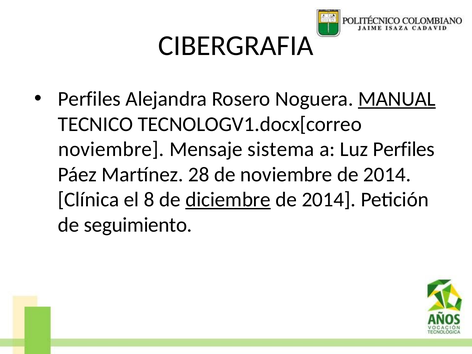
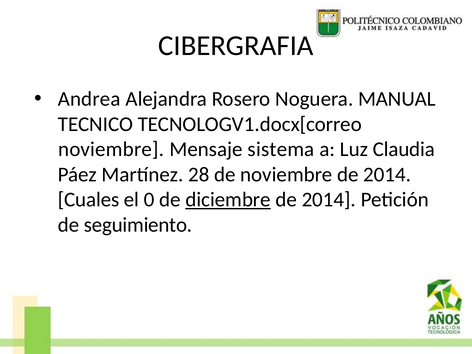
Perfiles at (89, 99): Perfiles -> Andrea
MANUAL underline: present -> none
Luz Perfiles: Perfiles -> Claudia
Clínica: Clínica -> Cuales
8: 8 -> 0
